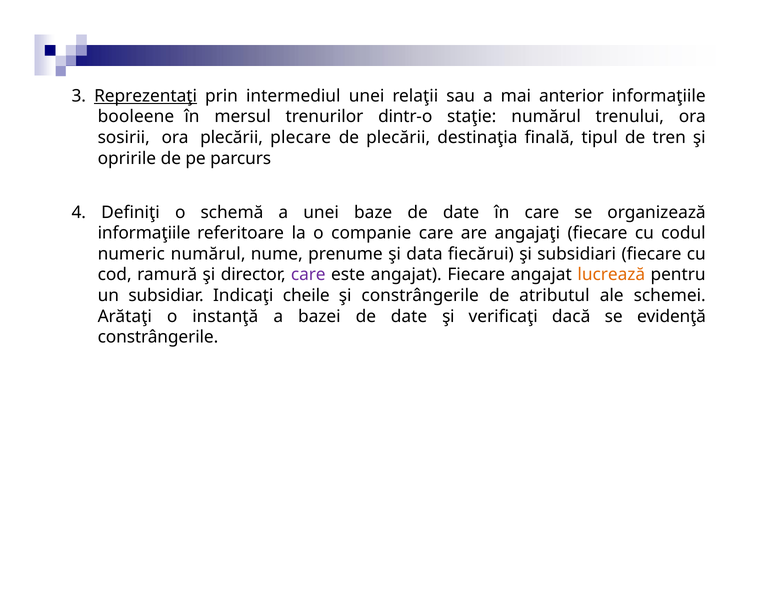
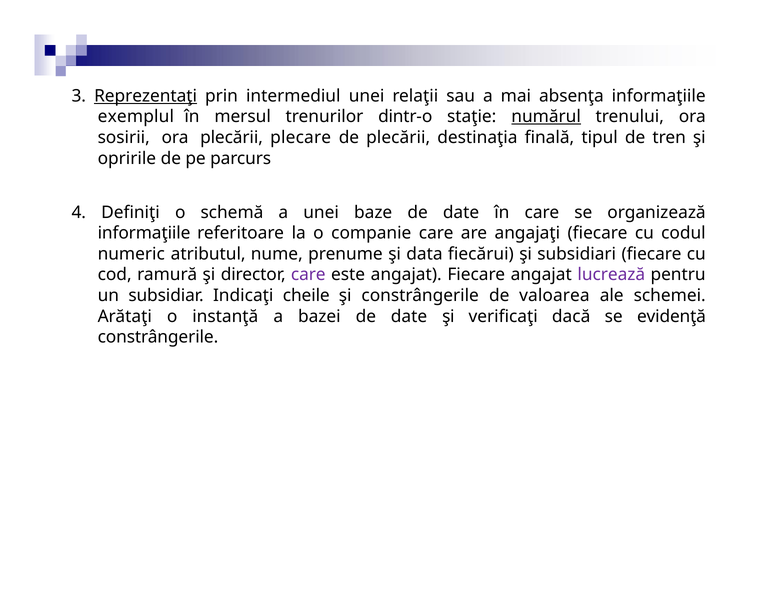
anterior: anterior -> absenţa
booleene: booleene -> exemplul
numărul at (546, 117) underline: none -> present
numeric numărul: numărul -> atributul
lucrează colour: orange -> purple
atributul: atributul -> valoarea
